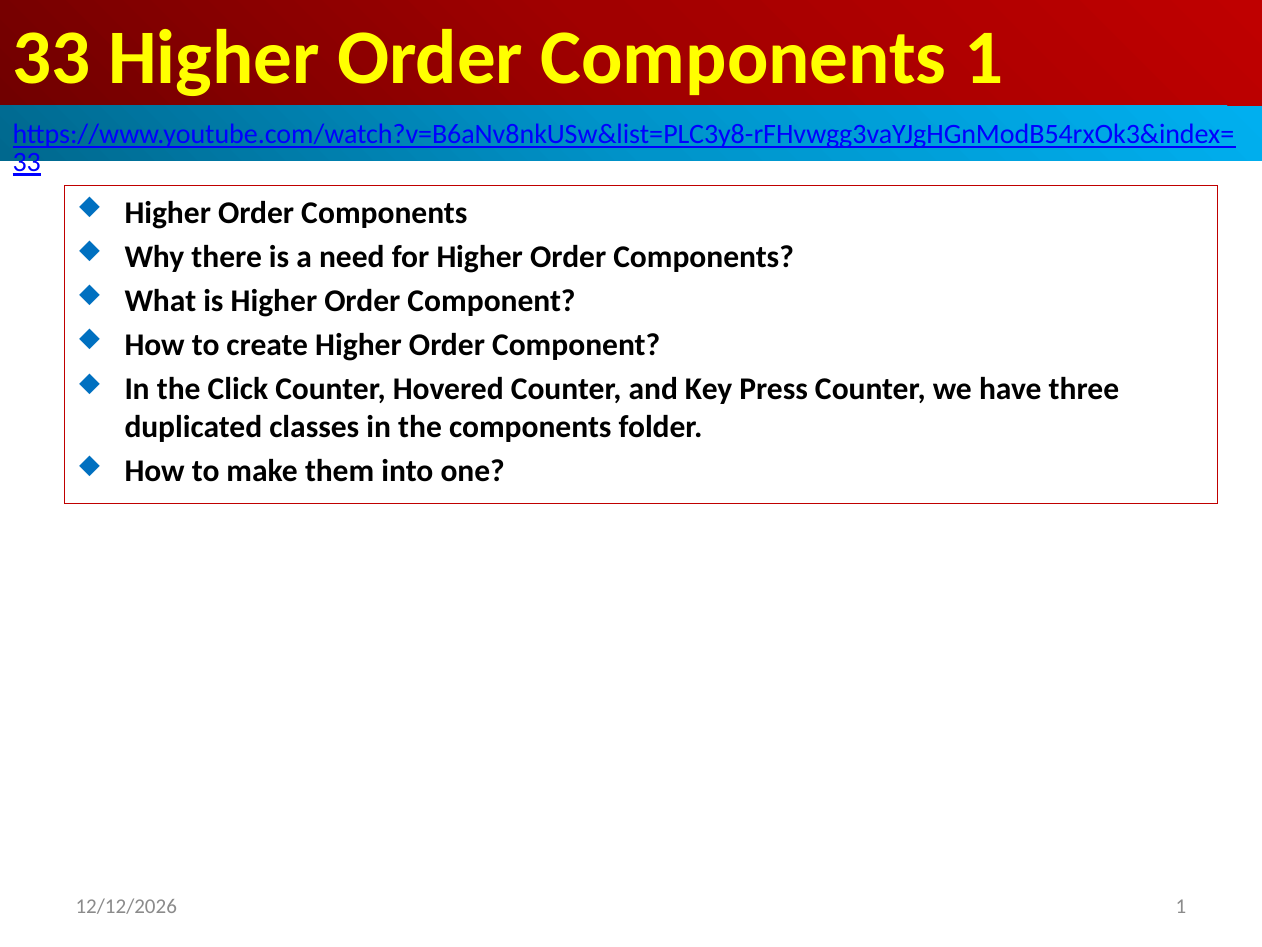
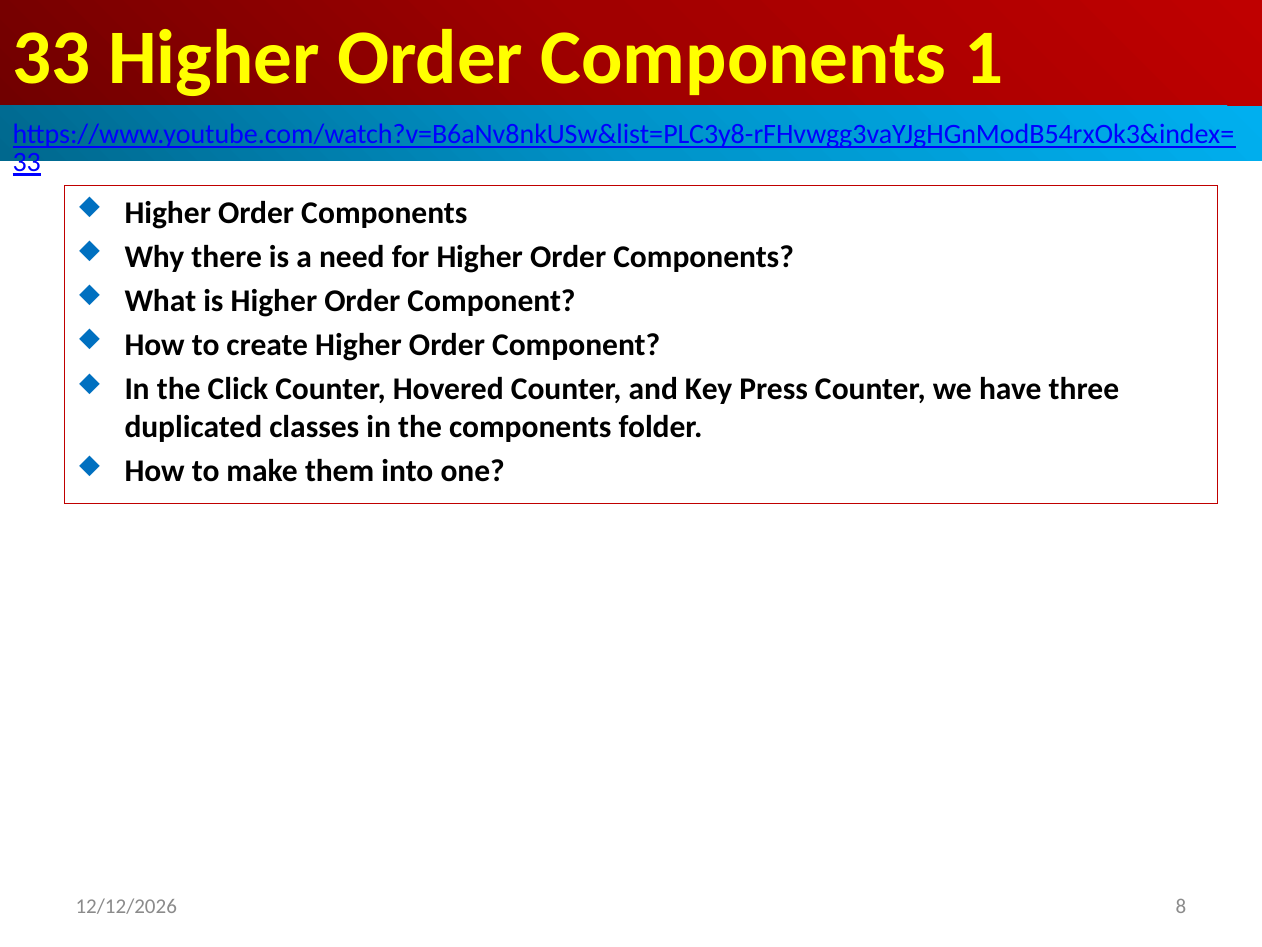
1 at (1181, 906): 1 -> 8
